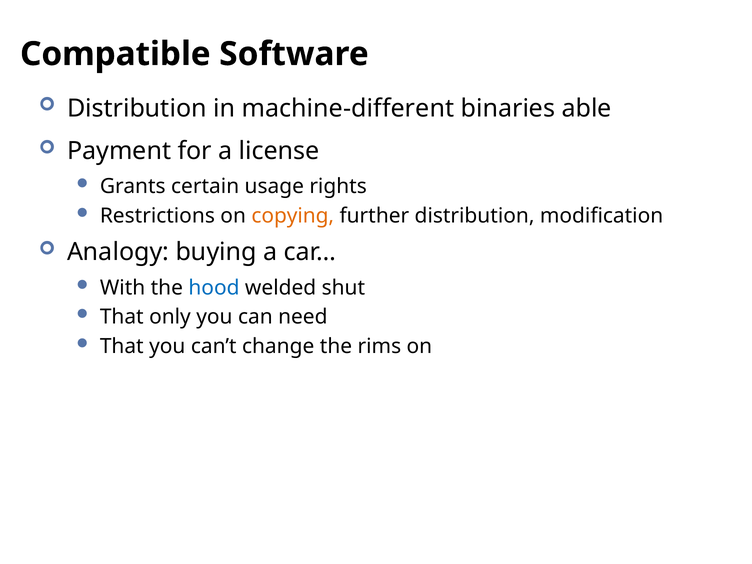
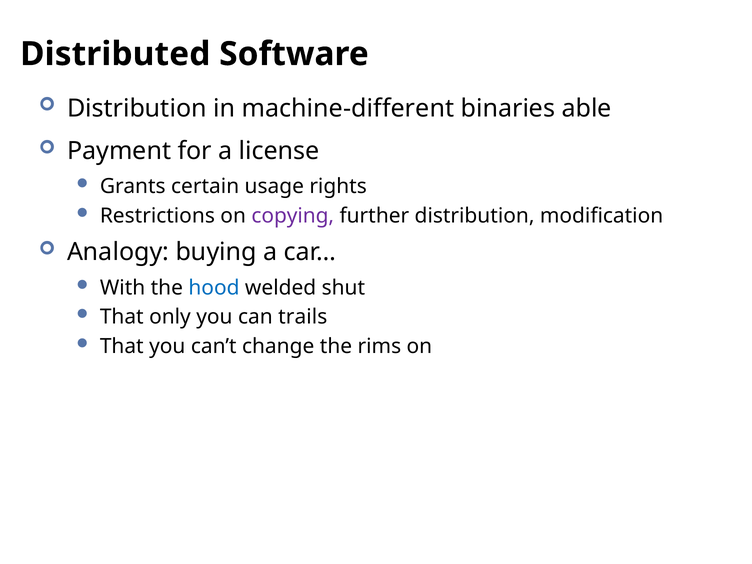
Compatible: Compatible -> Distributed
copying colour: orange -> purple
need: need -> trails
